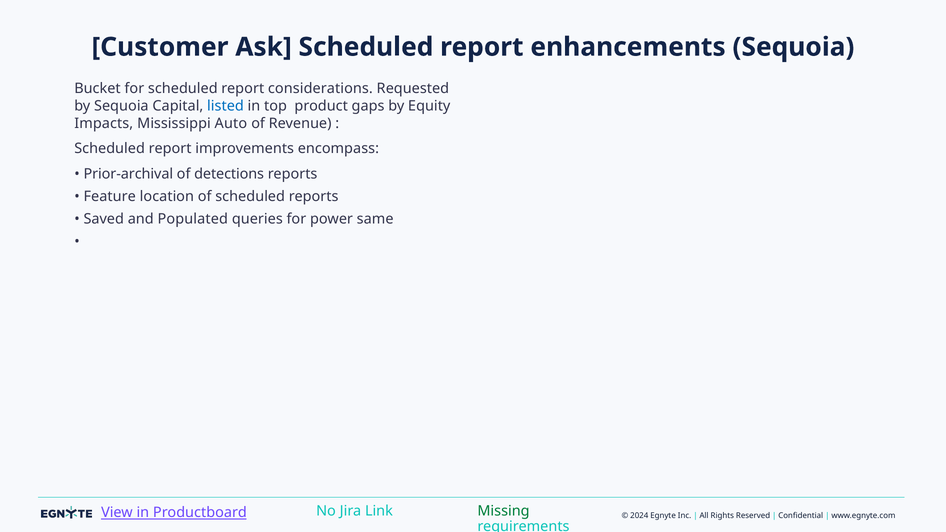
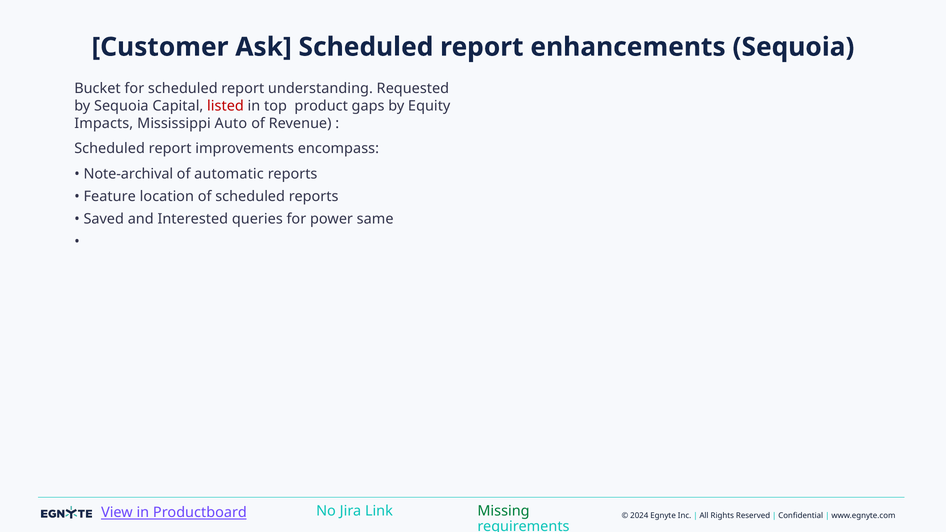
considerations: considerations -> understanding
listed colour: blue -> red
Prior-archival: Prior-archival -> Note-archival
detections: detections -> automatic
Populated: Populated -> Interested
